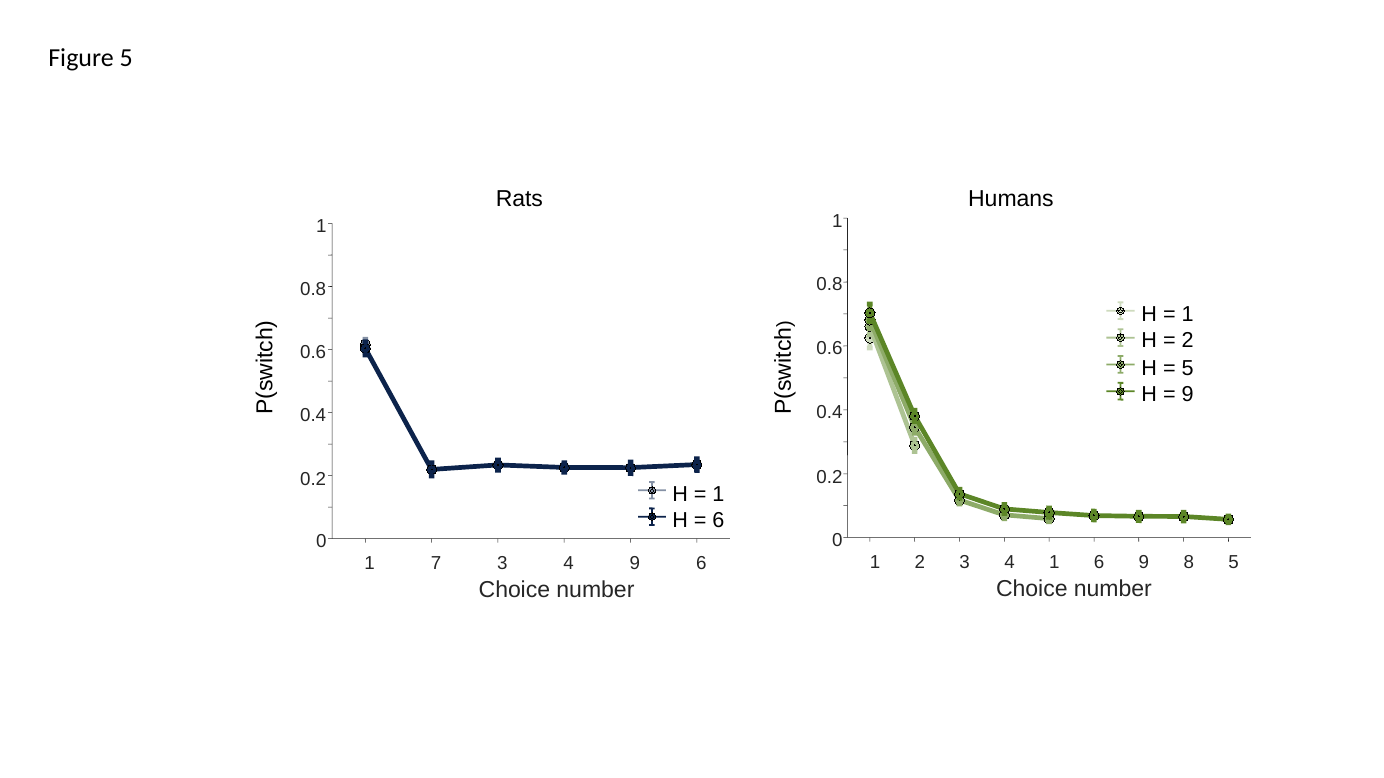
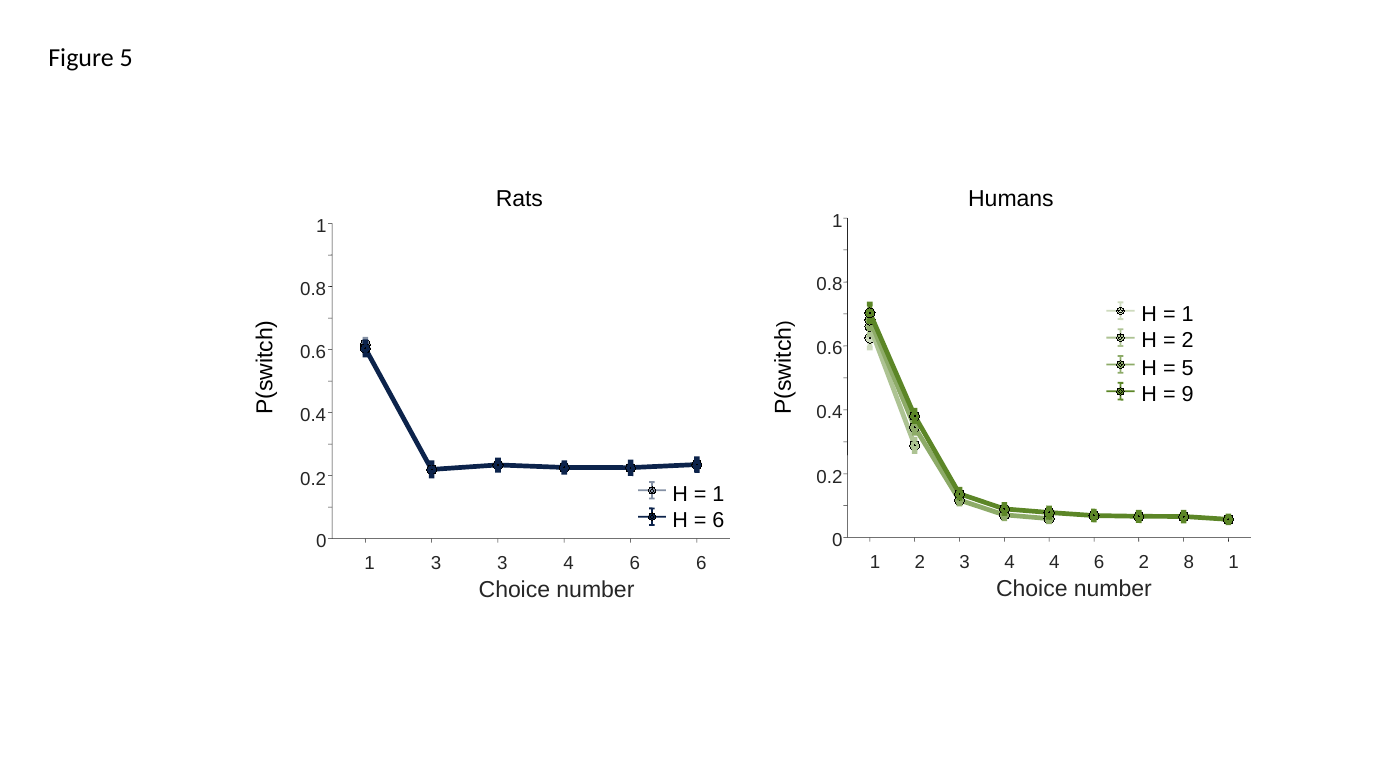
4 1: 1 -> 4
6 9: 9 -> 2
8 5: 5 -> 1
1 7: 7 -> 3
3 4 9: 9 -> 6
